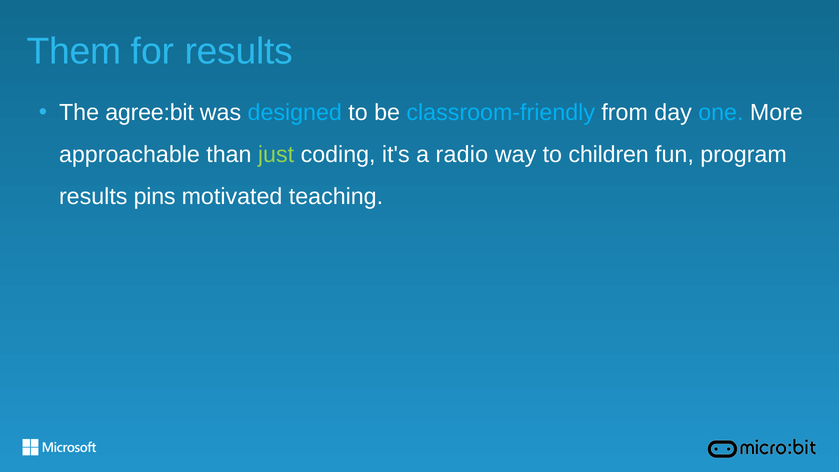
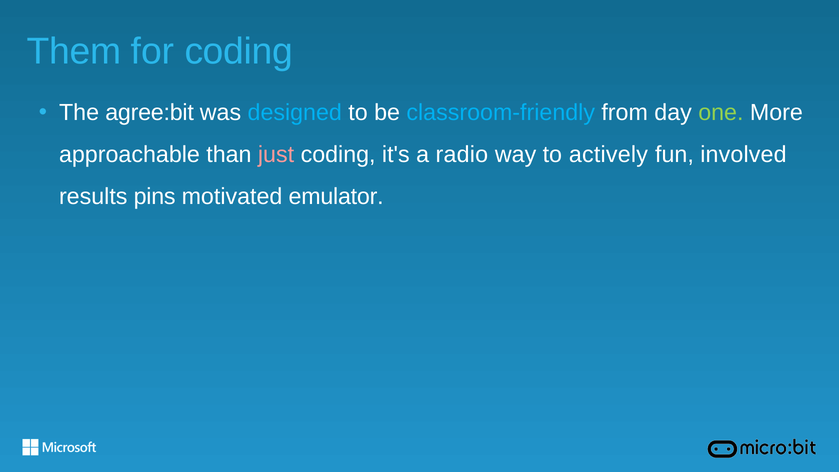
for results: results -> coding
one colour: light blue -> light green
just colour: light green -> pink
children: children -> actively
program: program -> involved
teaching: teaching -> emulator
